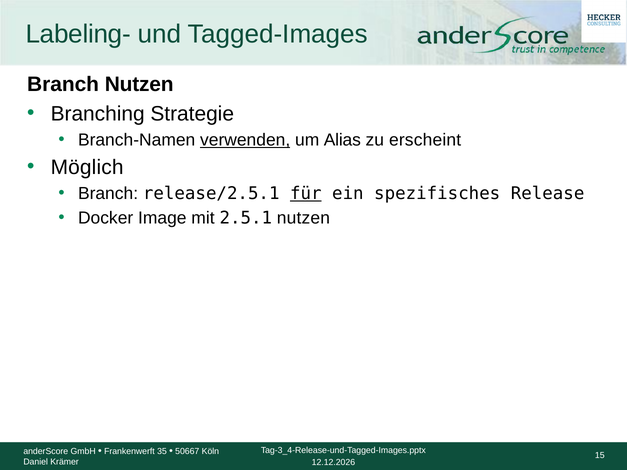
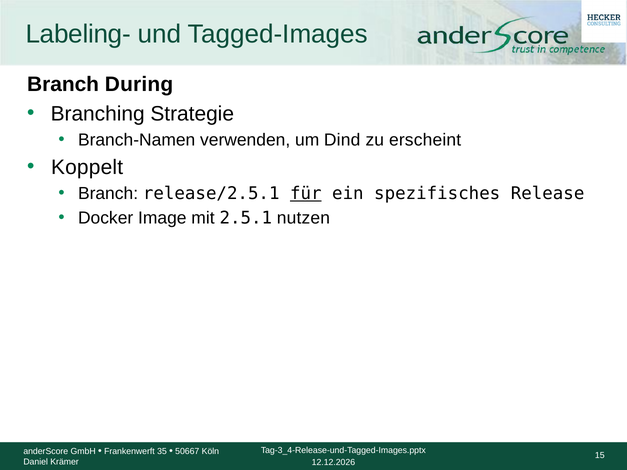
Branch Nutzen: Nutzen -> During
verwenden underline: present -> none
Alias: Alias -> Dind
Möglich: Möglich -> Koppelt
